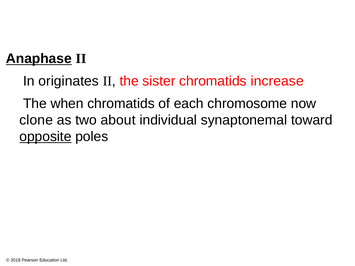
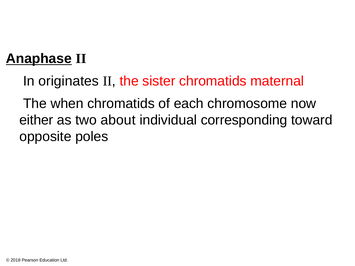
increase: increase -> maternal
clone: clone -> either
synaptonemal: synaptonemal -> corresponding
opposite underline: present -> none
